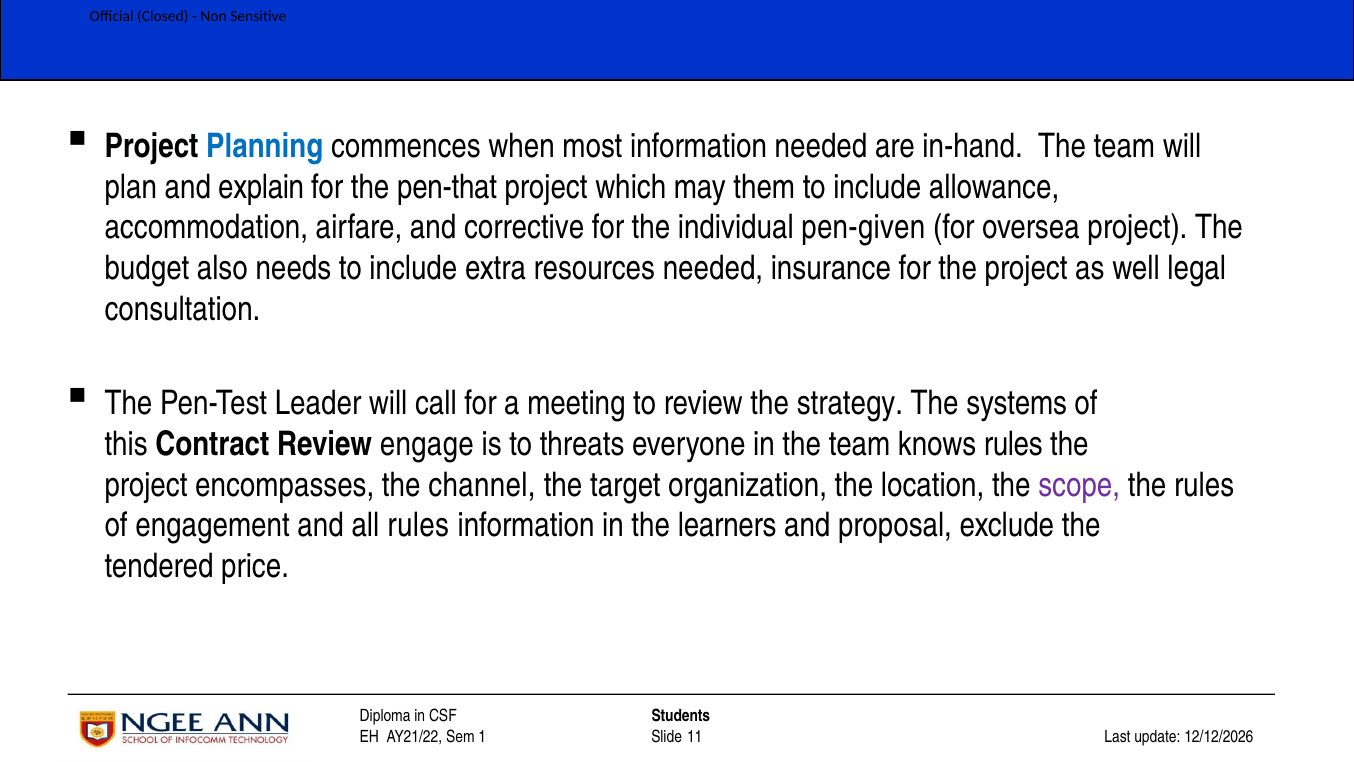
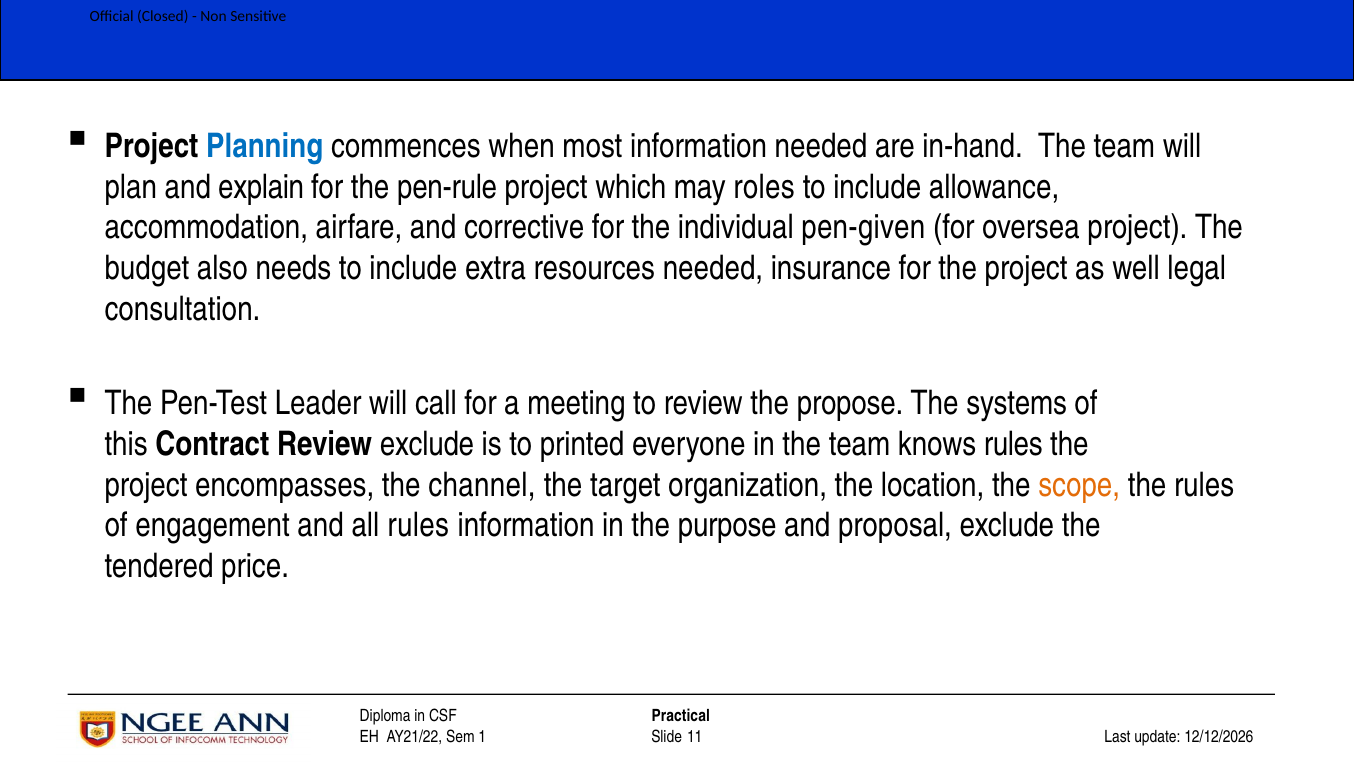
pen-that: pen-that -> pen-rule
them: them -> roles
strategy: strategy -> propose
Review engage: engage -> exclude
threats: threats -> printed
scope colour: purple -> orange
learners: learners -> purpose
Students: Students -> Practical
